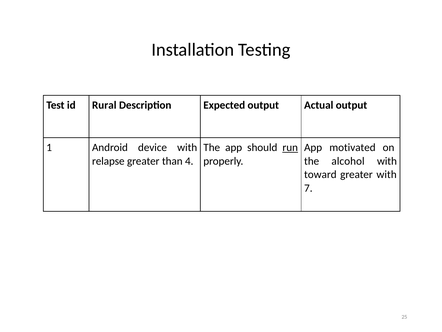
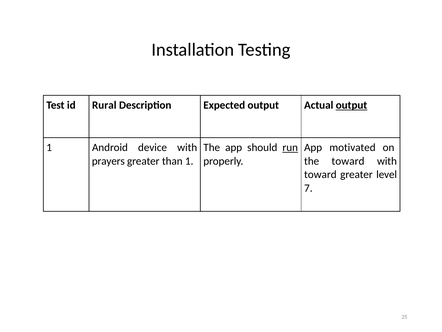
output at (351, 105) underline: none -> present
relapse: relapse -> prayers
than 4: 4 -> 1
the alcohol: alcohol -> toward
greater with: with -> level
